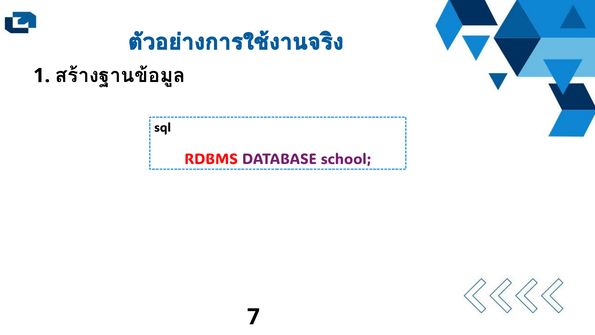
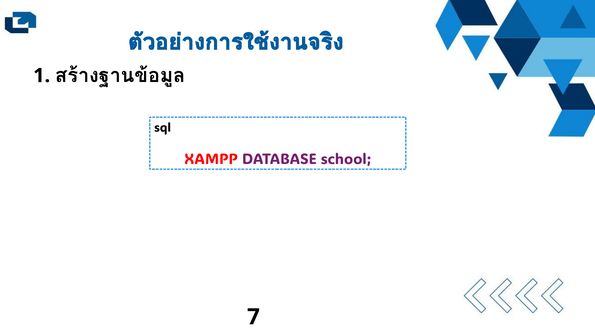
RDBMS: RDBMS -> XAMPP
